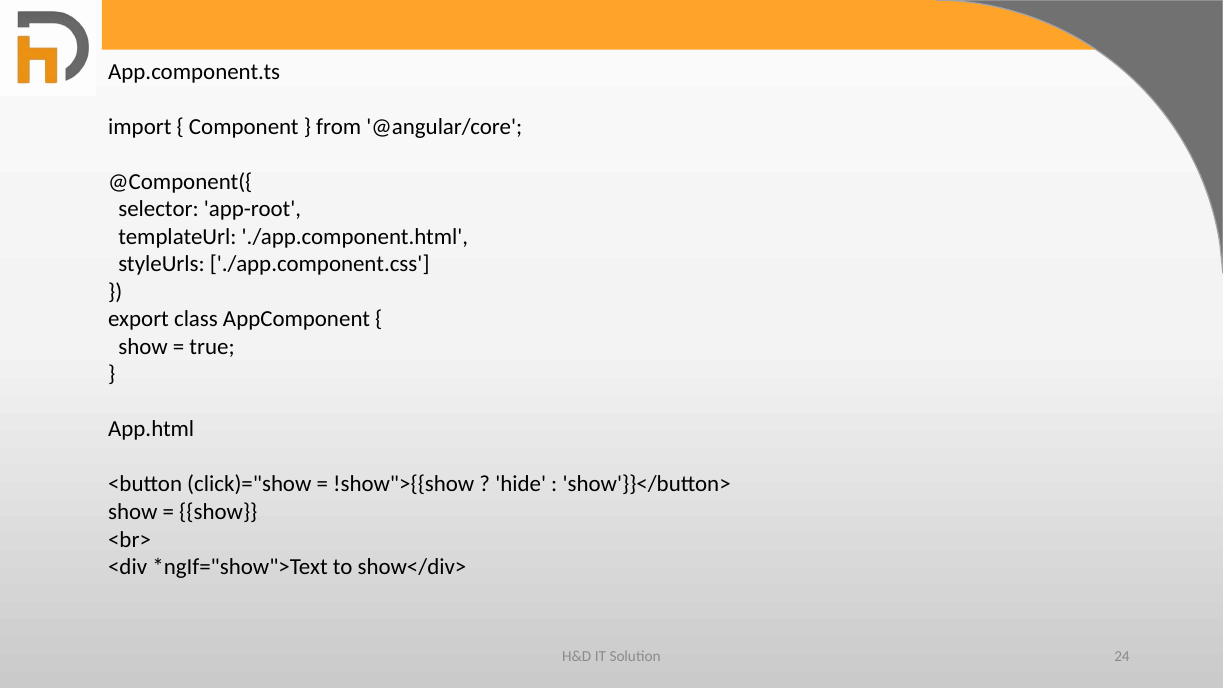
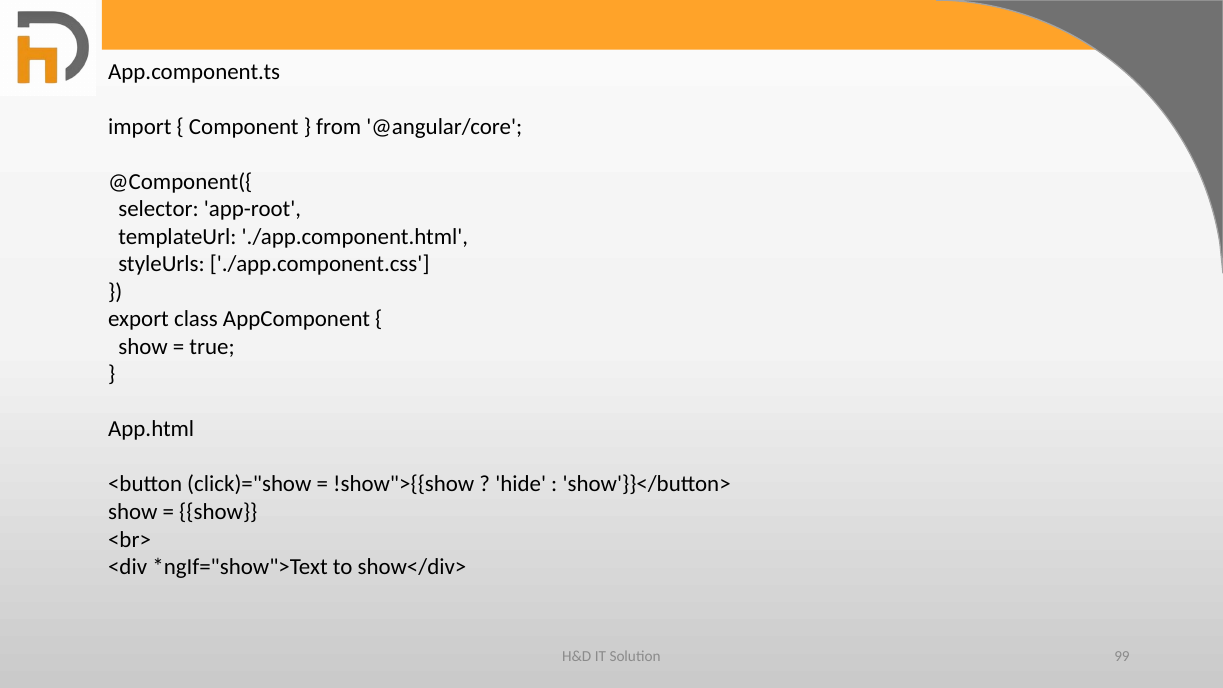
24: 24 -> 99
